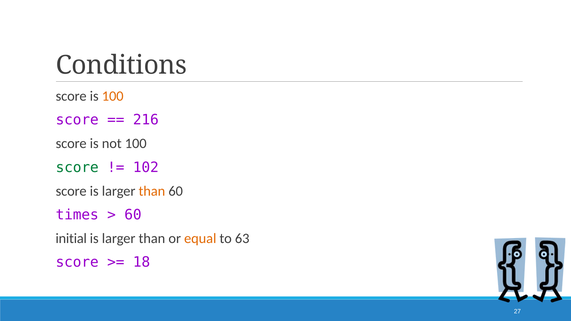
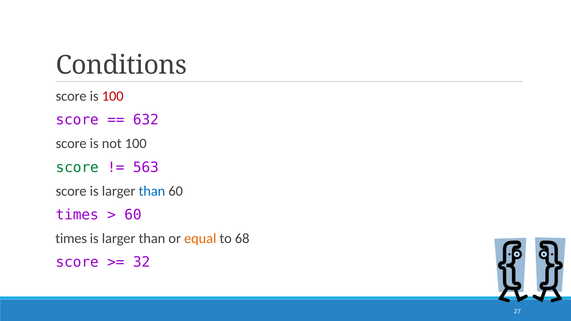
100 at (113, 96) colour: orange -> red
216: 216 -> 632
102: 102 -> 563
than at (152, 191) colour: orange -> blue
initial at (71, 239): initial -> times
63: 63 -> 68
18: 18 -> 32
